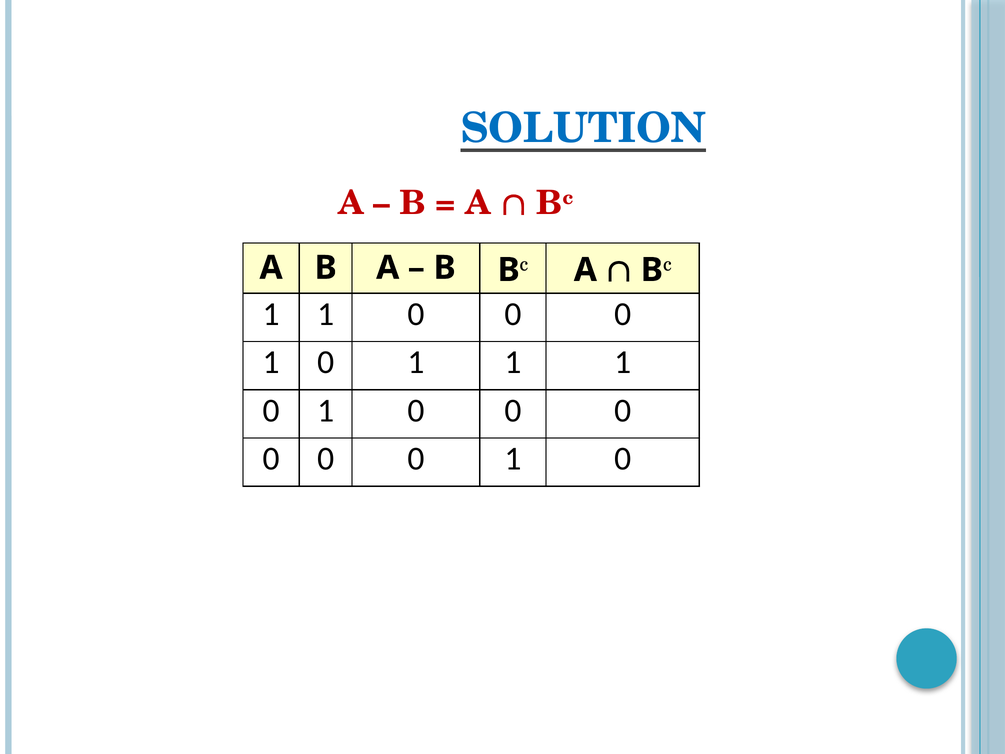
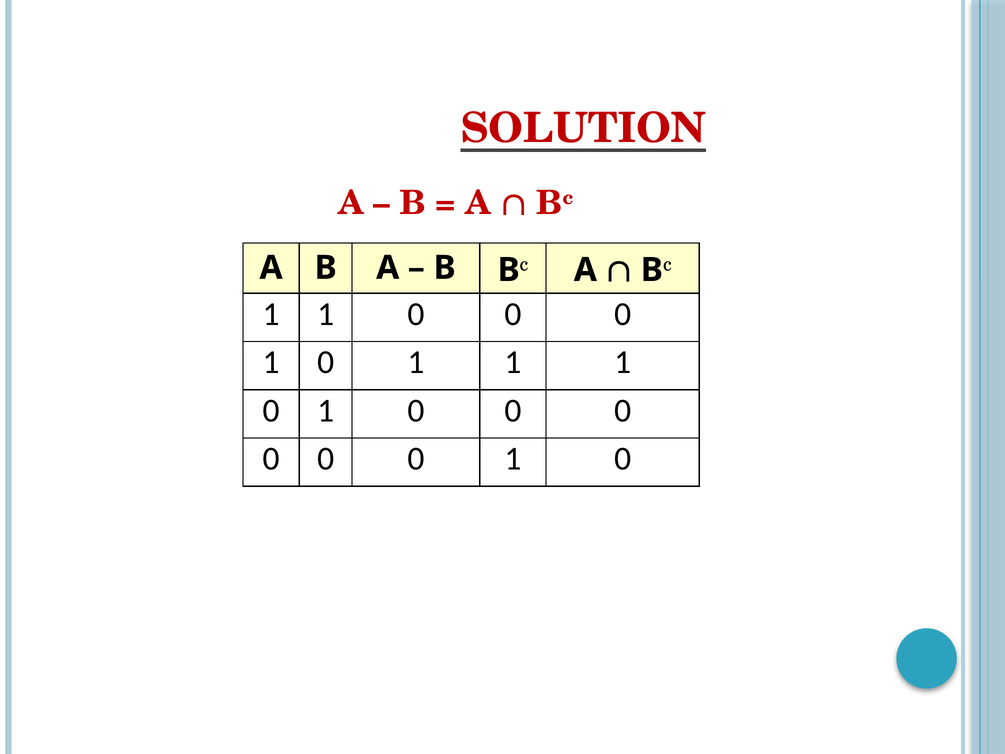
SOLUTION colour: blue -> red
